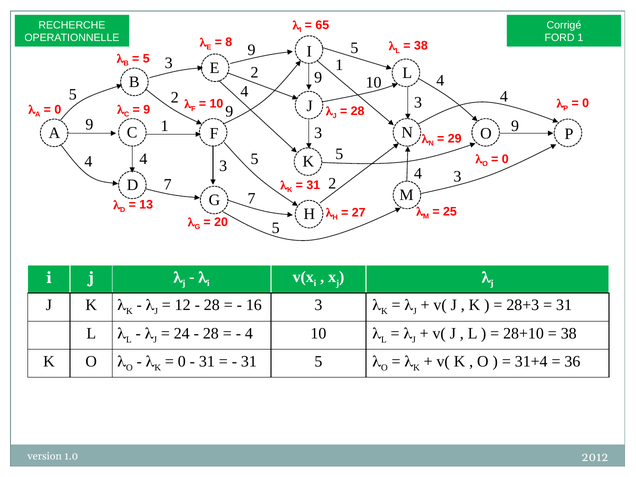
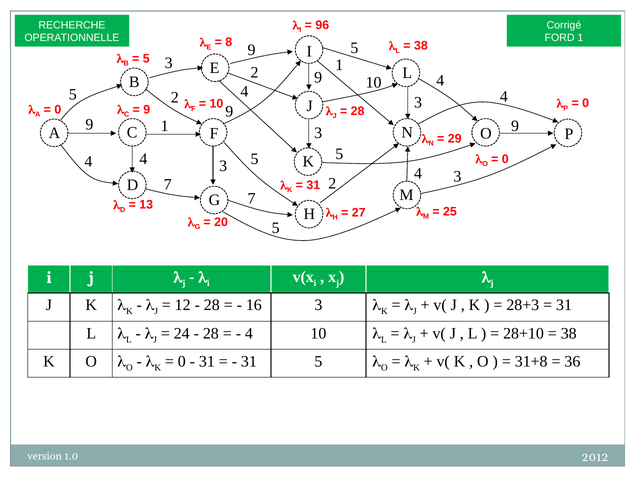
65: 65 -> 96
31+4: 31+4 -> 31+8
